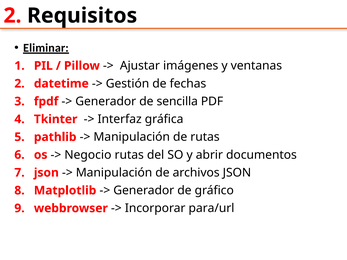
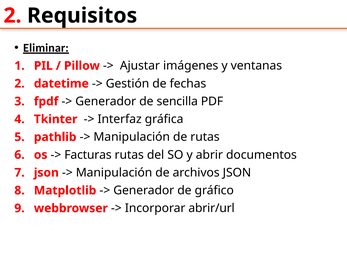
Negocio: Negocio -> Facturas
para/url: para/url -> abrir/url
